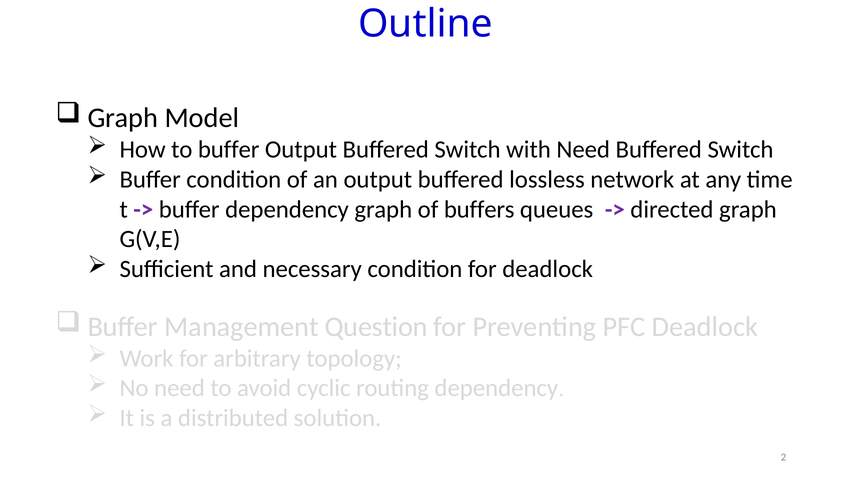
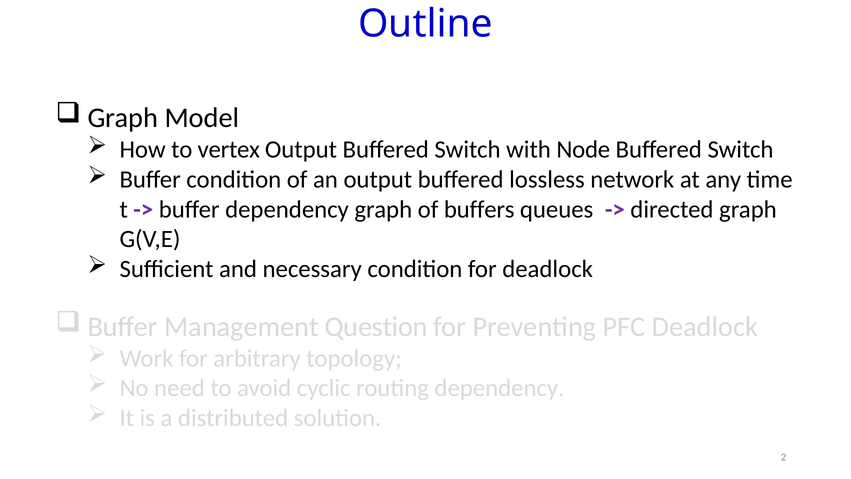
to buffer: buffer -> vertex
with Need: Need -> Node
